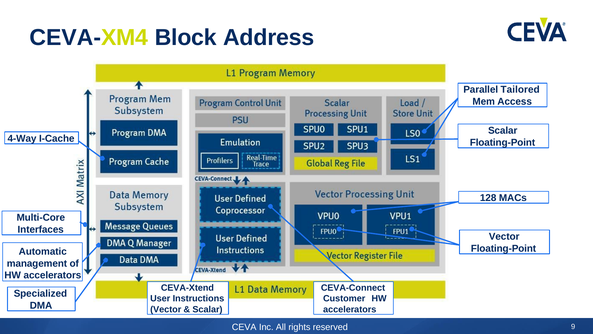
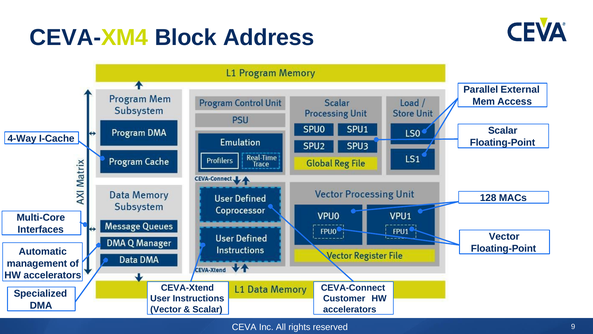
Tailored: Tailored -> External
